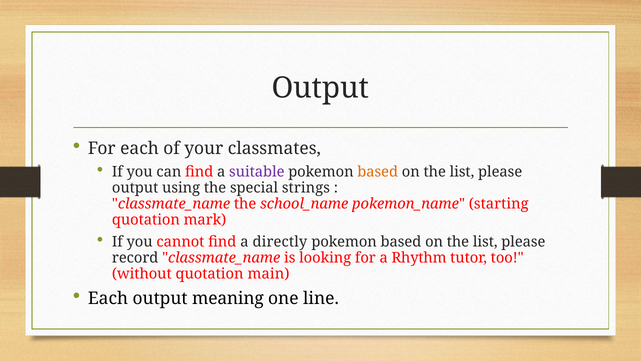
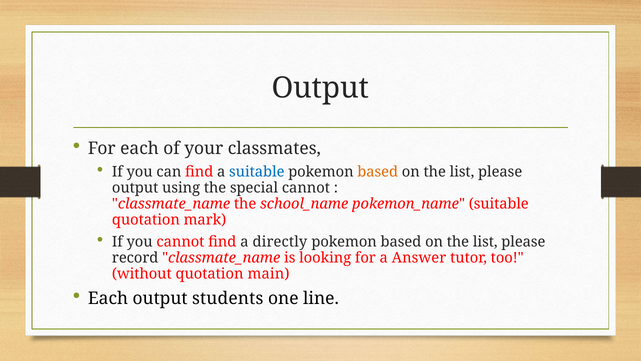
suitable at (257, 172) colour: purple -> blue
special strings: strings -> cannot
pokemon_name starting: starting -> suitable
Rhythm: Rhythm -> Answer
meaning: meaning -> students
